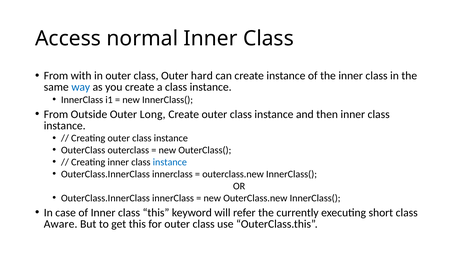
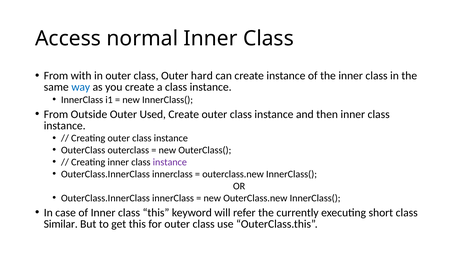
Long: Long -> Used
instance at (170, 162) colour: blue -> purple
Aware: Aware -> Similar
